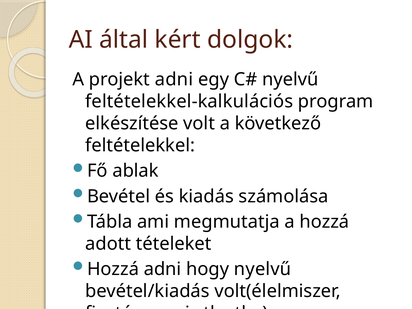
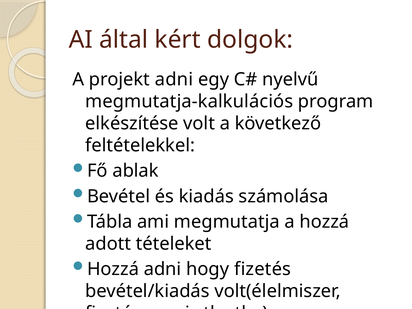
feltételekkel-kalkulációs: feltételekkel-kalkulációs -> megmutatja-kalkulációs
hogy nyelvű: nyelvű -> fizetés
